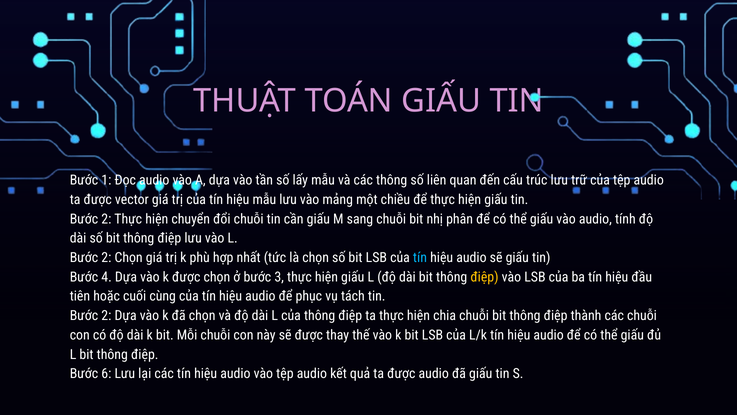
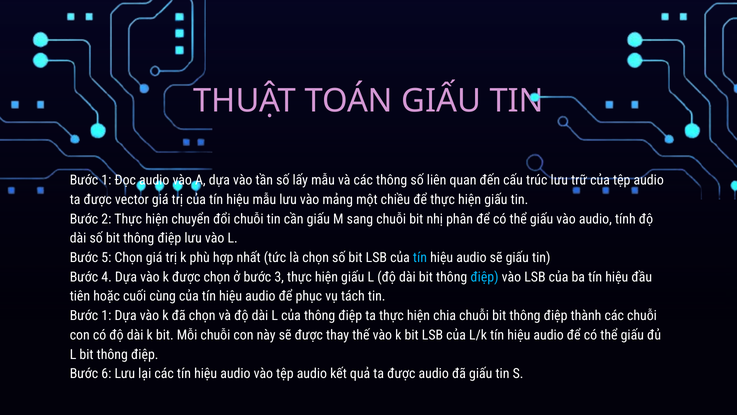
2 at (106, 257): 2 -> 5
điệp at (484, 277) colour: yellow -> light blue
2 at (106, 315): 2 -> 1
